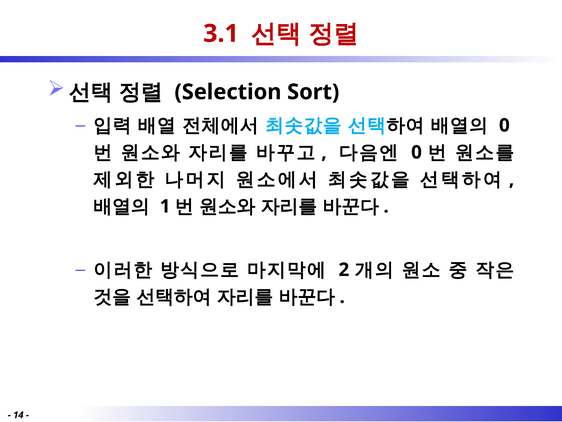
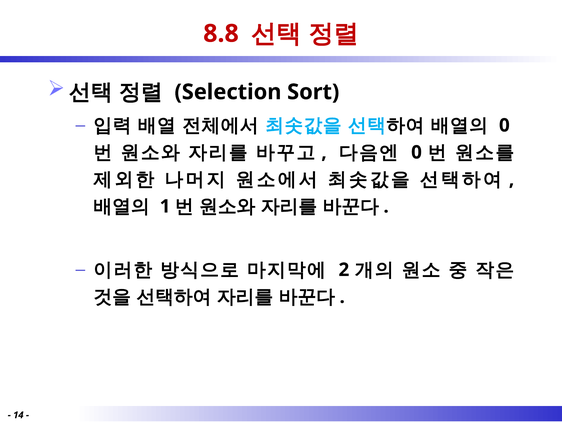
3.1: 3.1 -> 8.8
